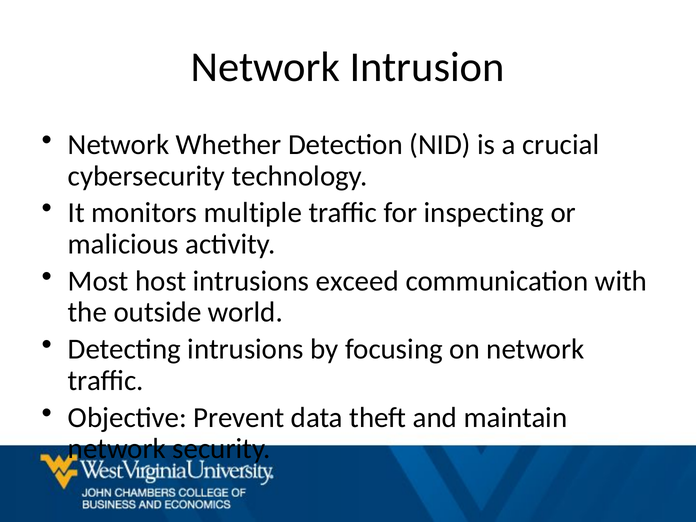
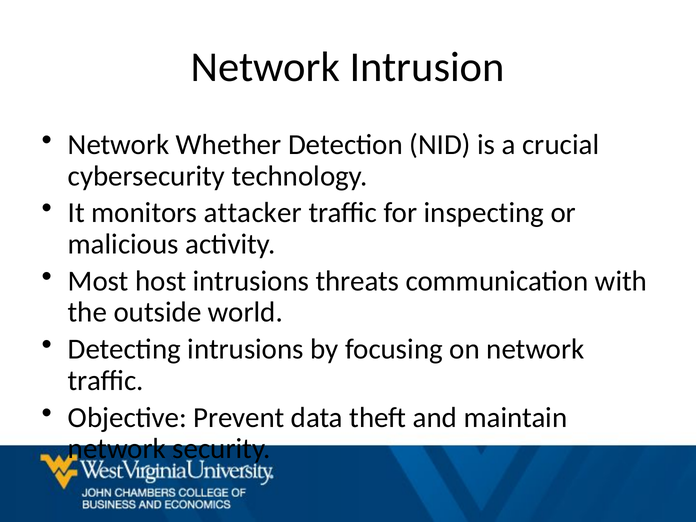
multiple: multiple -> attacker
exceed: exceed -> threats
